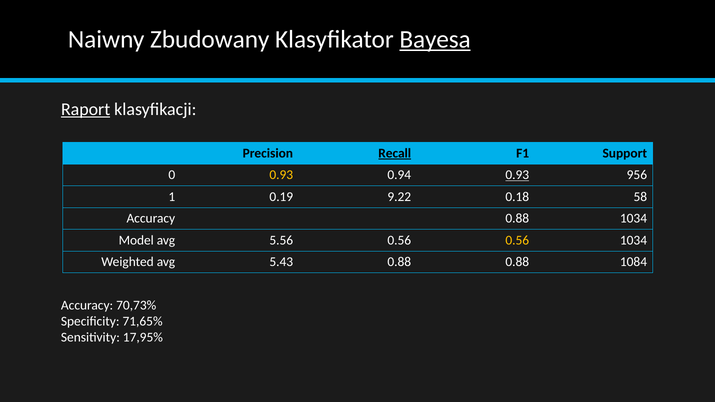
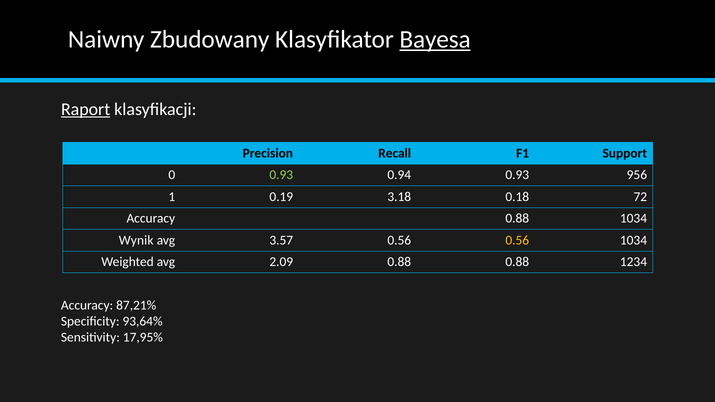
Recall underline: present -> none
0.93 at (281, 175) colour: yellow -> light green
0.93 at (517, 175) underline: present -> none
9.22: 9.22 -> 3.18
58: 58 -> 72
Model: Model -> Wynik
5.56: 5.56 -> 3.57
5.43: 5.43 -> 2.09
1084: 1084 -> 1234
70,73%: 70,73% -> 87,21%
71,65%: 71,65% -> 93,64%
